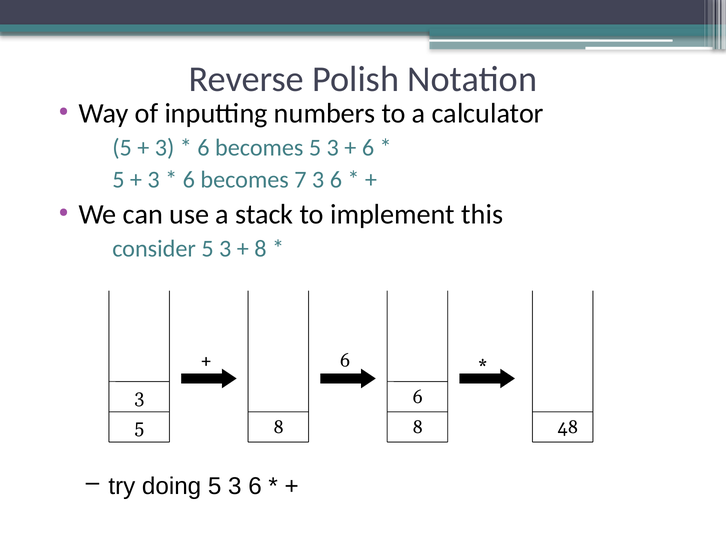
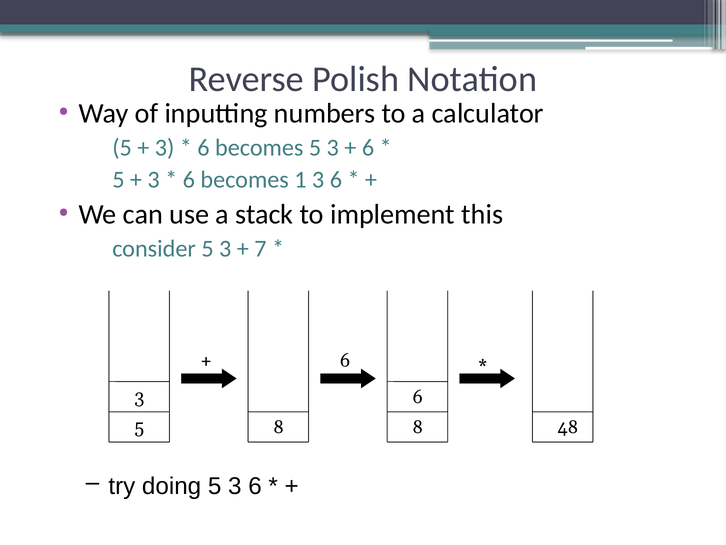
7: 7 -> 1
8 at (260, 249): 8 -> 7
